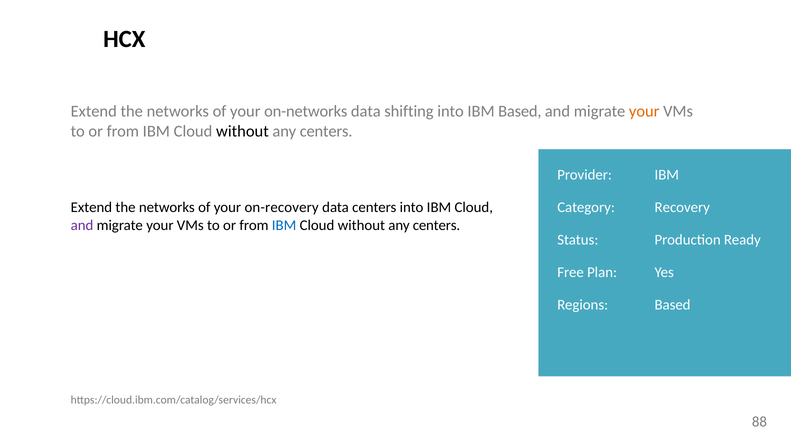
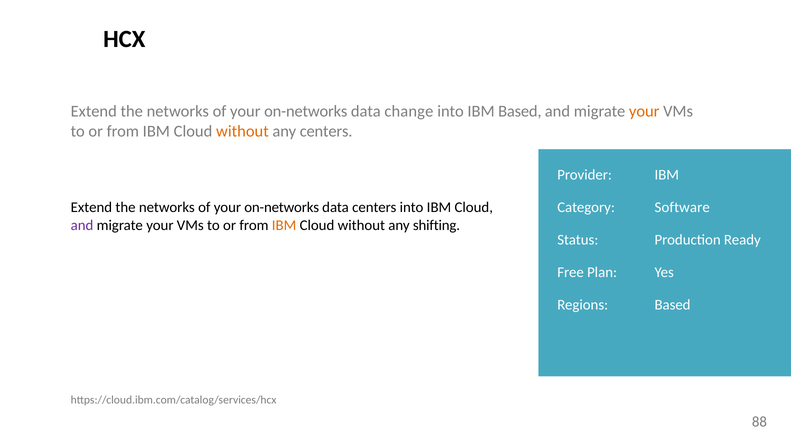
shifting: shifting -> change
without at (242, 131) colour: black -> orange
on-recovery at (282, 207): on-recovery -> on-networks
Recovery: Recovery -> Software
IBM at (284, 225) colour: blue -> orange
centers at (436, 225): centers -> shifting
